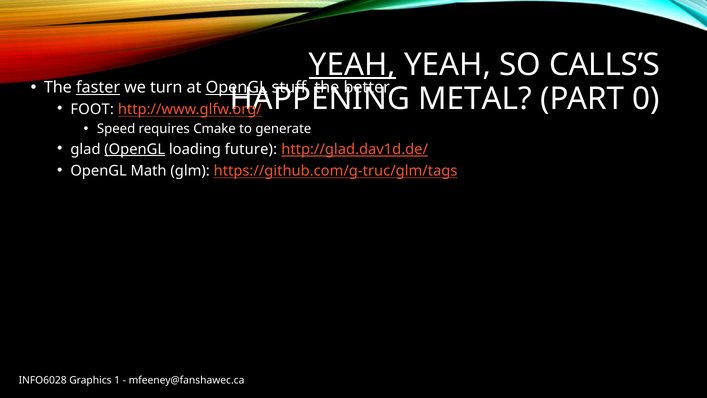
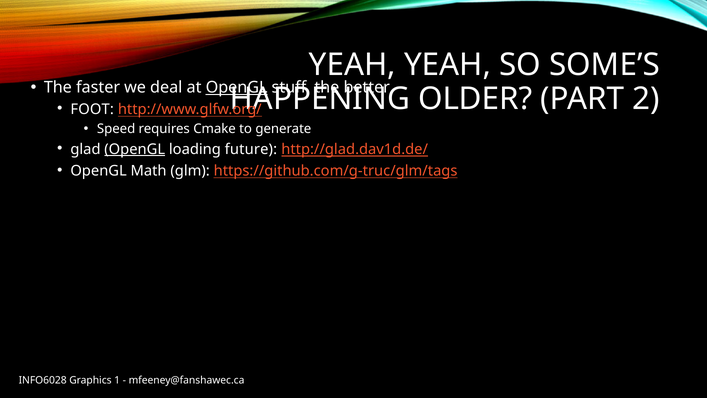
YEAH at (352, 65) underline: present -> none
CALLS’S: CALLS’S -> SOME’S
faster underline: present -> none
turn: turn -> deal
METAL: METAL -> OLDER
0: 0 -> 2
